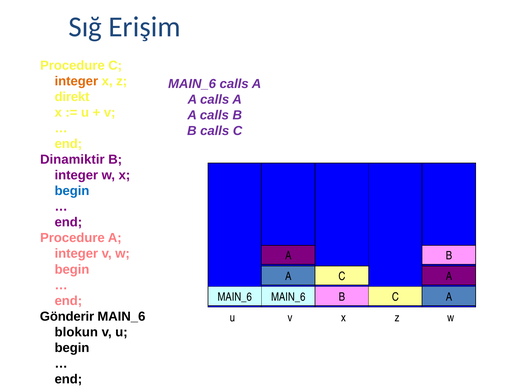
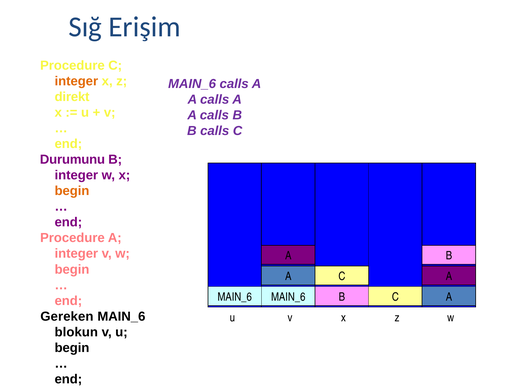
Dinamiktir: Dinamiktir -> Durumunu
begin at (72, 191) colour: blue -> orange
Gönderir: Gönderir -> Gereken
